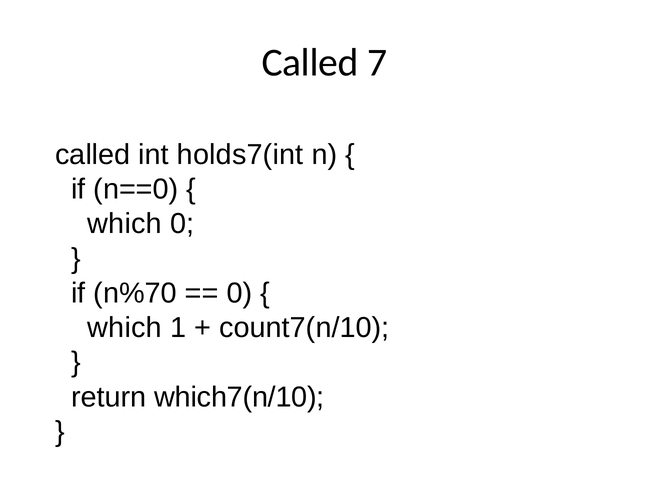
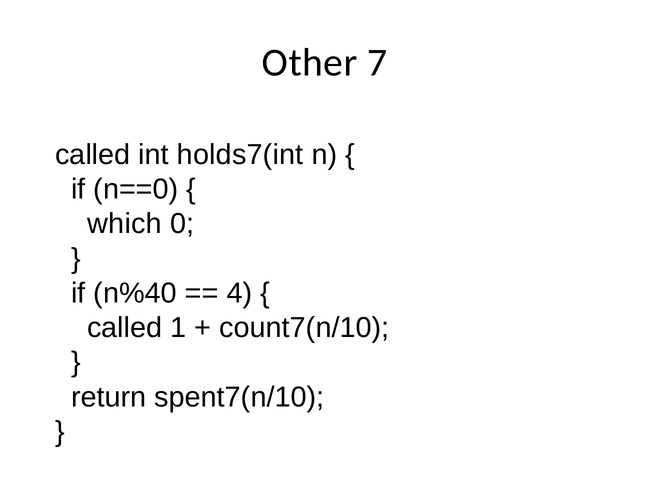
Called at (310, 63): Called -> Other
n%70: n%70 -> n%40
0 at (239, 293): 0 -> 4
which at (125, 328): which -> called
which7(n/10: which7(n/10 -> spent7(n/10
